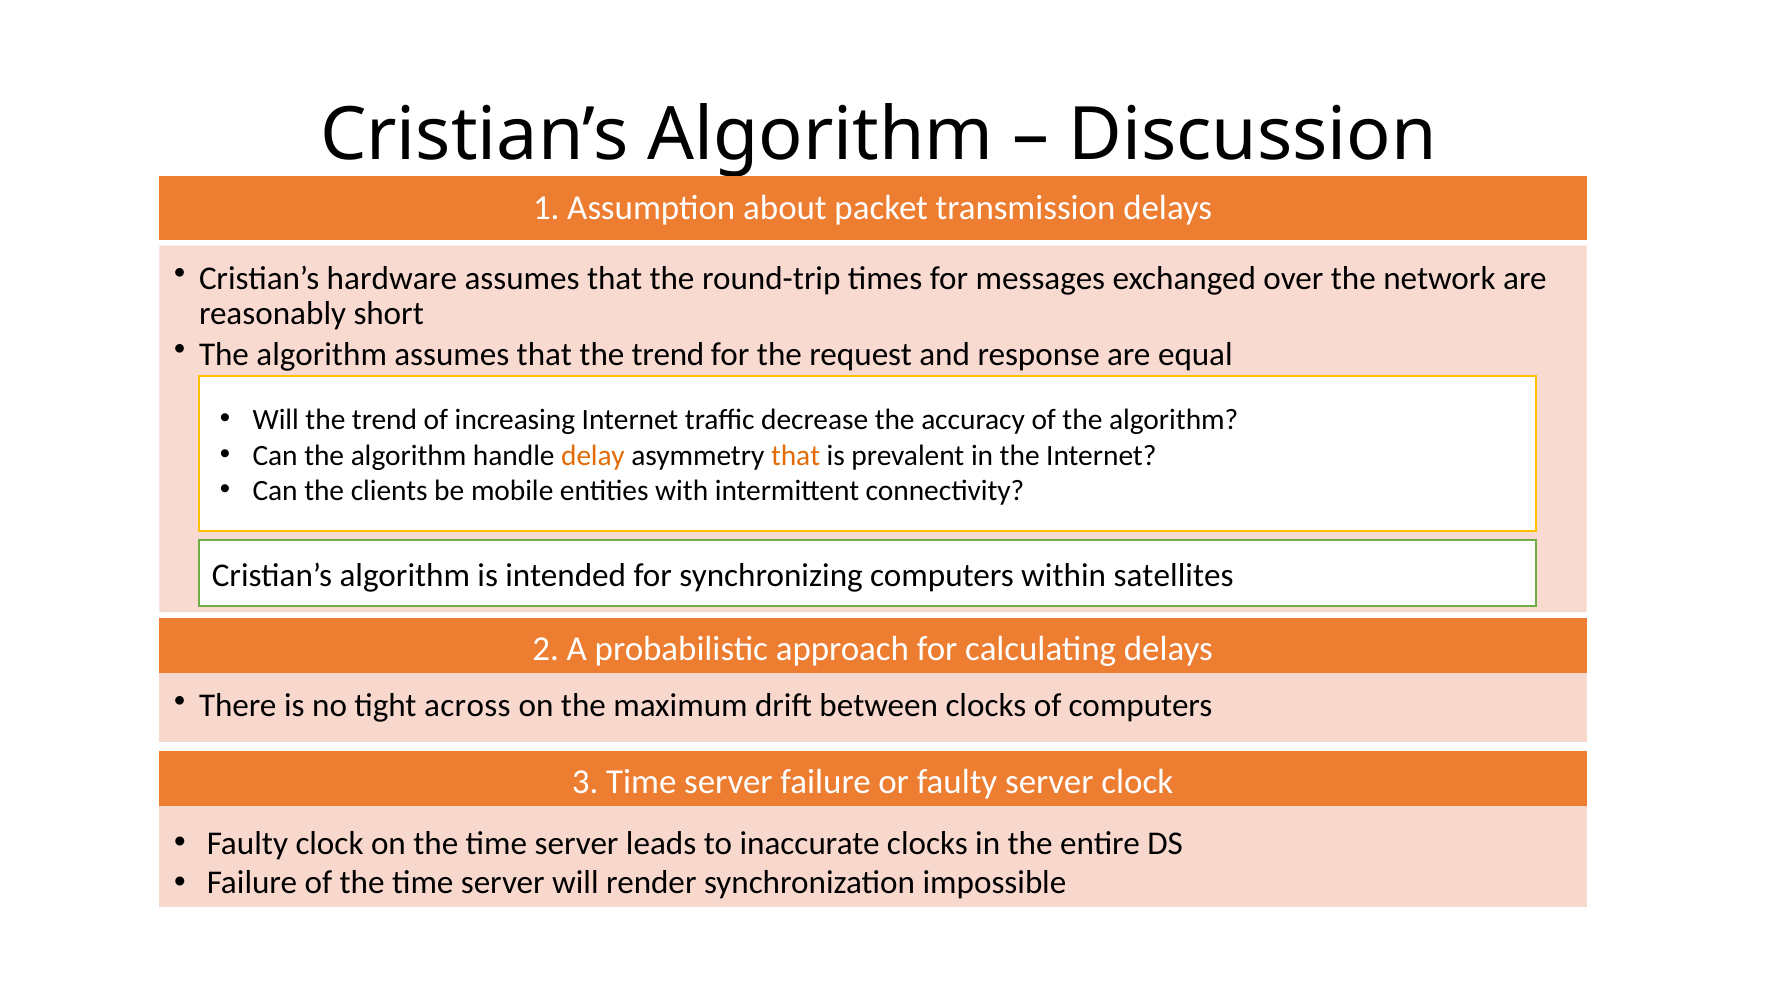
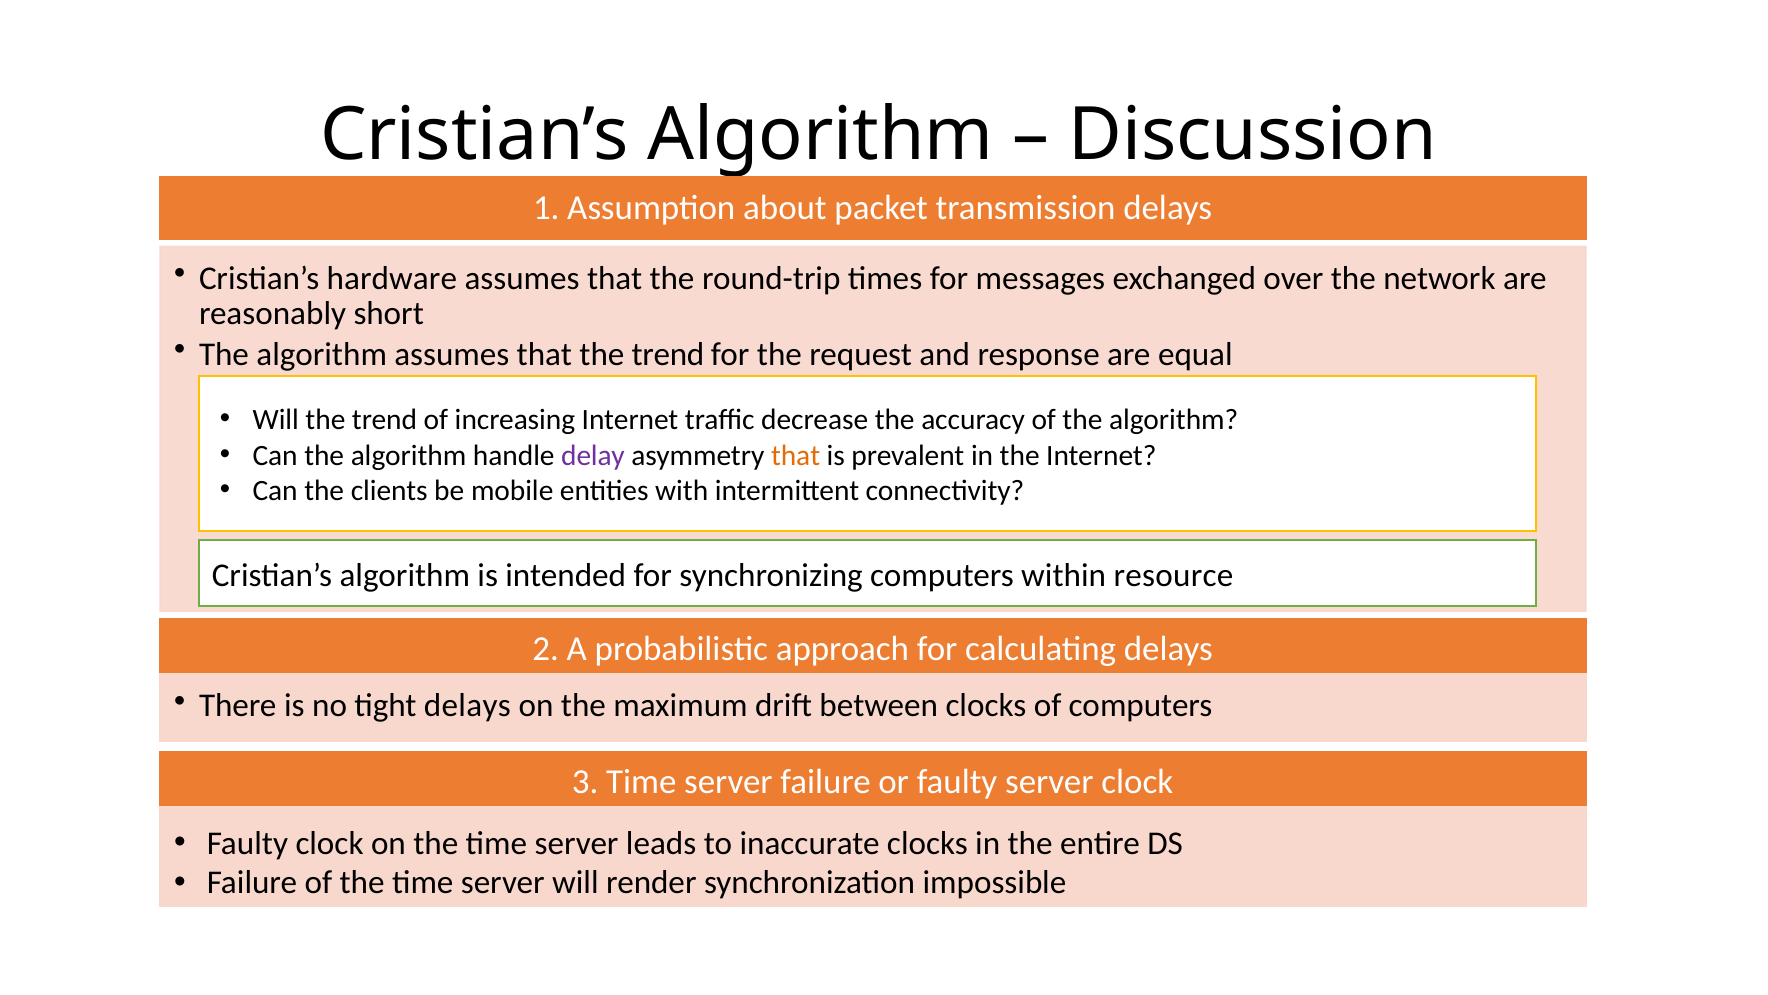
delay colour: orange -> purple
satellites: satellites -> resource
tight across: across -> delays
